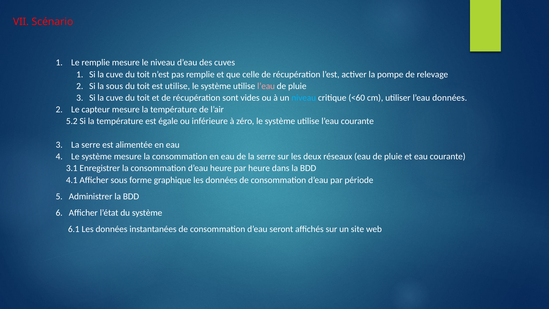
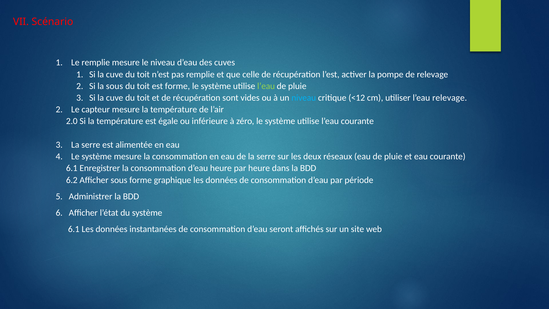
est utilise: utilise -> forme
l’eau at (266, 86) colour: pink -> light green
<60: <60 -> <12
l’eau données: données -> relevage
5.2: 5.2 -> 2.0
3.1 at (72, 168): 3.1 -> 6.1
4.1: 4.1 -> 6.2
